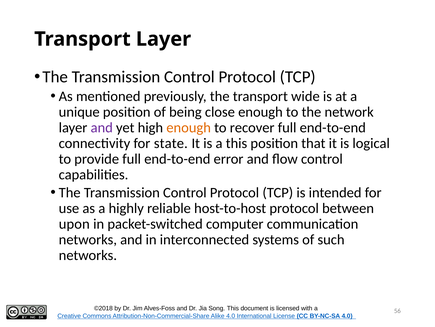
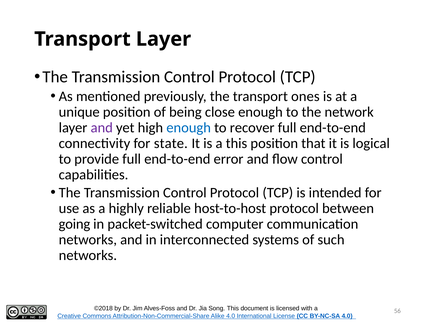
wide: wide -> ones
enough at (189, 127) colour: orange -> blue
upon: upon -> going
